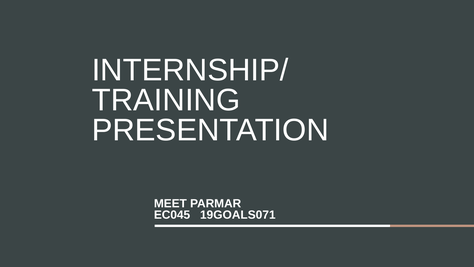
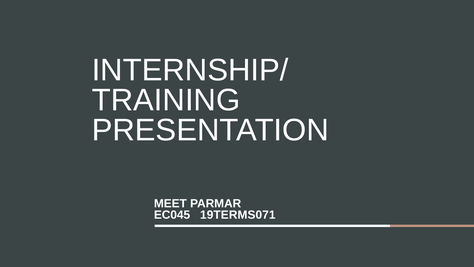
19GOALS071: 19GOALS071 -> 19TERMS071
